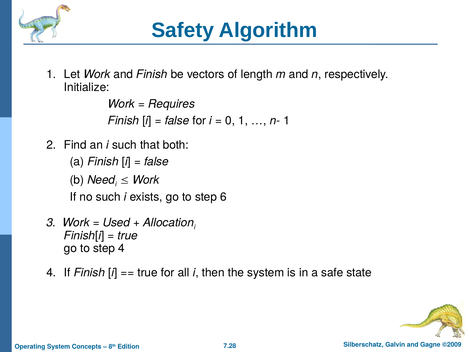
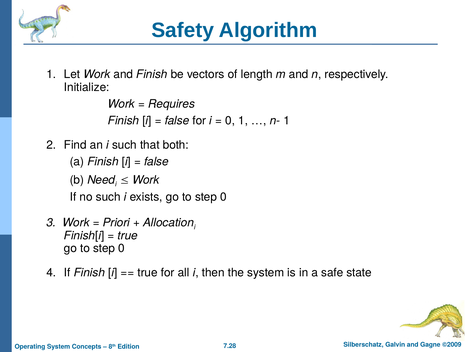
6 at (223, 197): 6 -> 0
Used: Used -> Priori
4 at (122, 248): 4 -> 0
